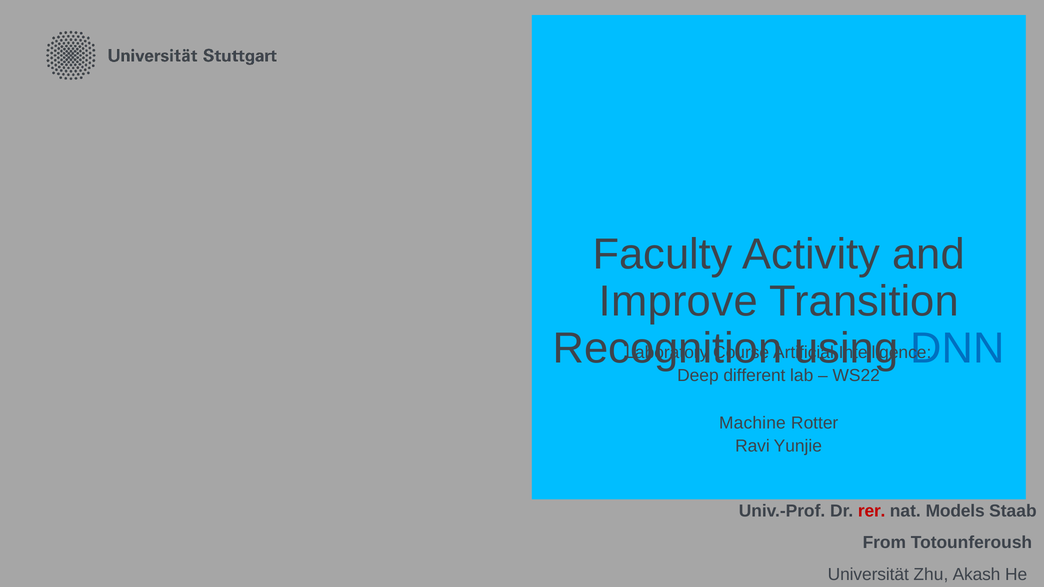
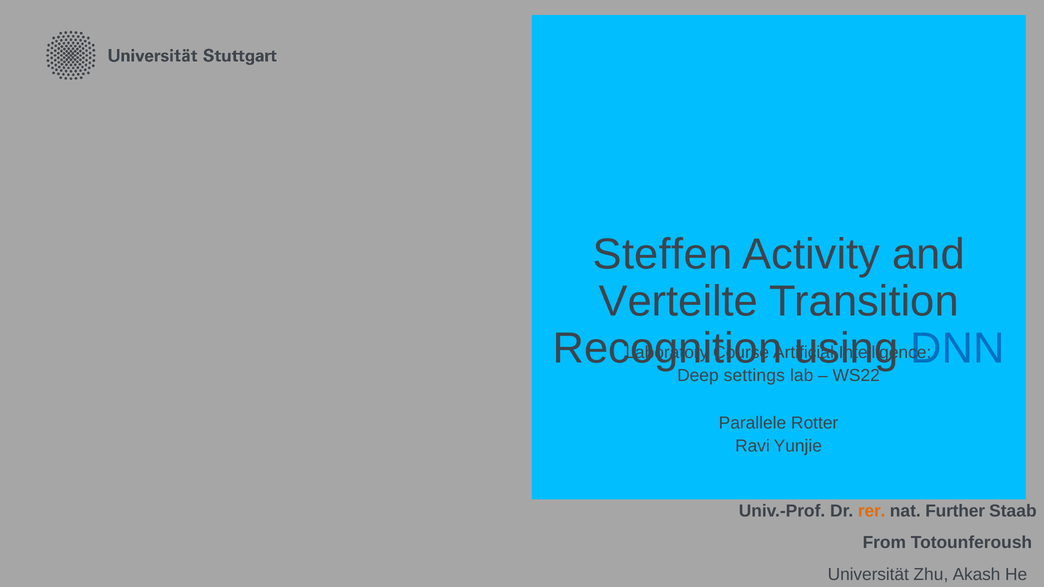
Faculty: Faculty -> Steffen
Improve: Improve -> Verteilte
different: different -> settings
Machine: Machine -> Parallele
rer colour: red -> orange
Models: Models -> Further
